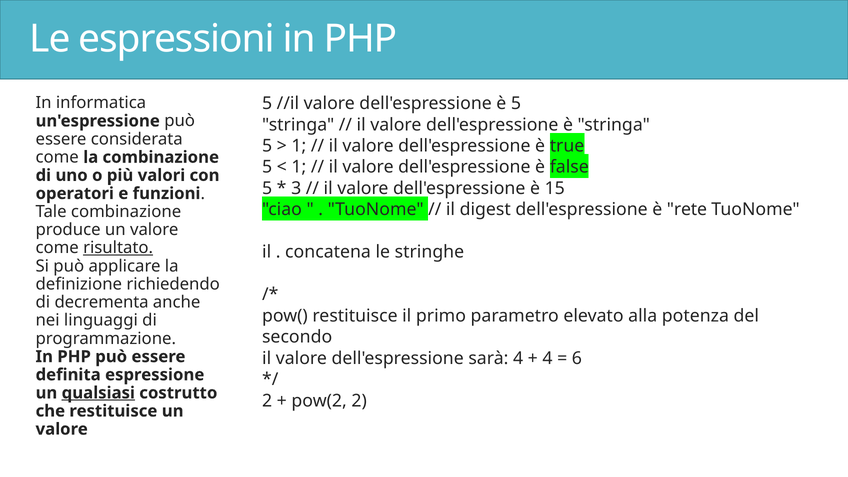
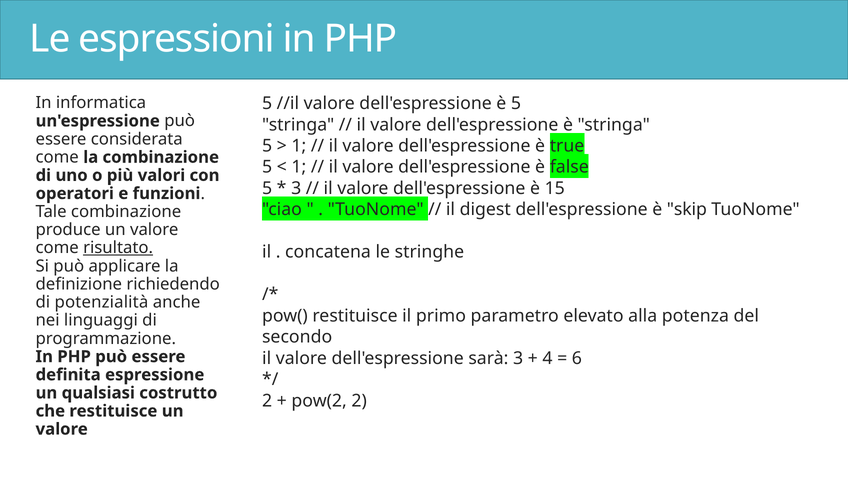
rete: rete -> skip
decrementa: decrementa -> potenzialità
sarà 4: 4 -> 3
qualsiasi underline: present -> none
